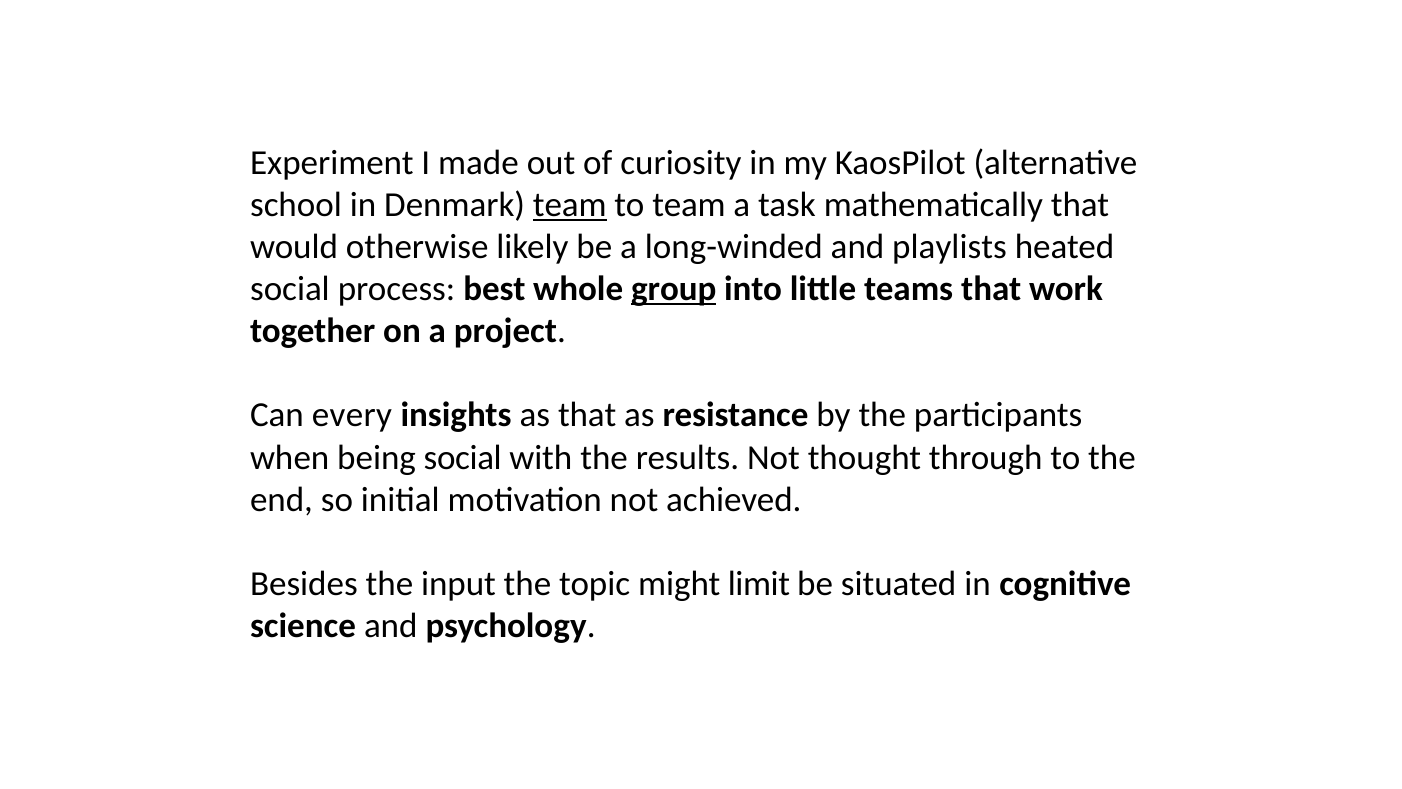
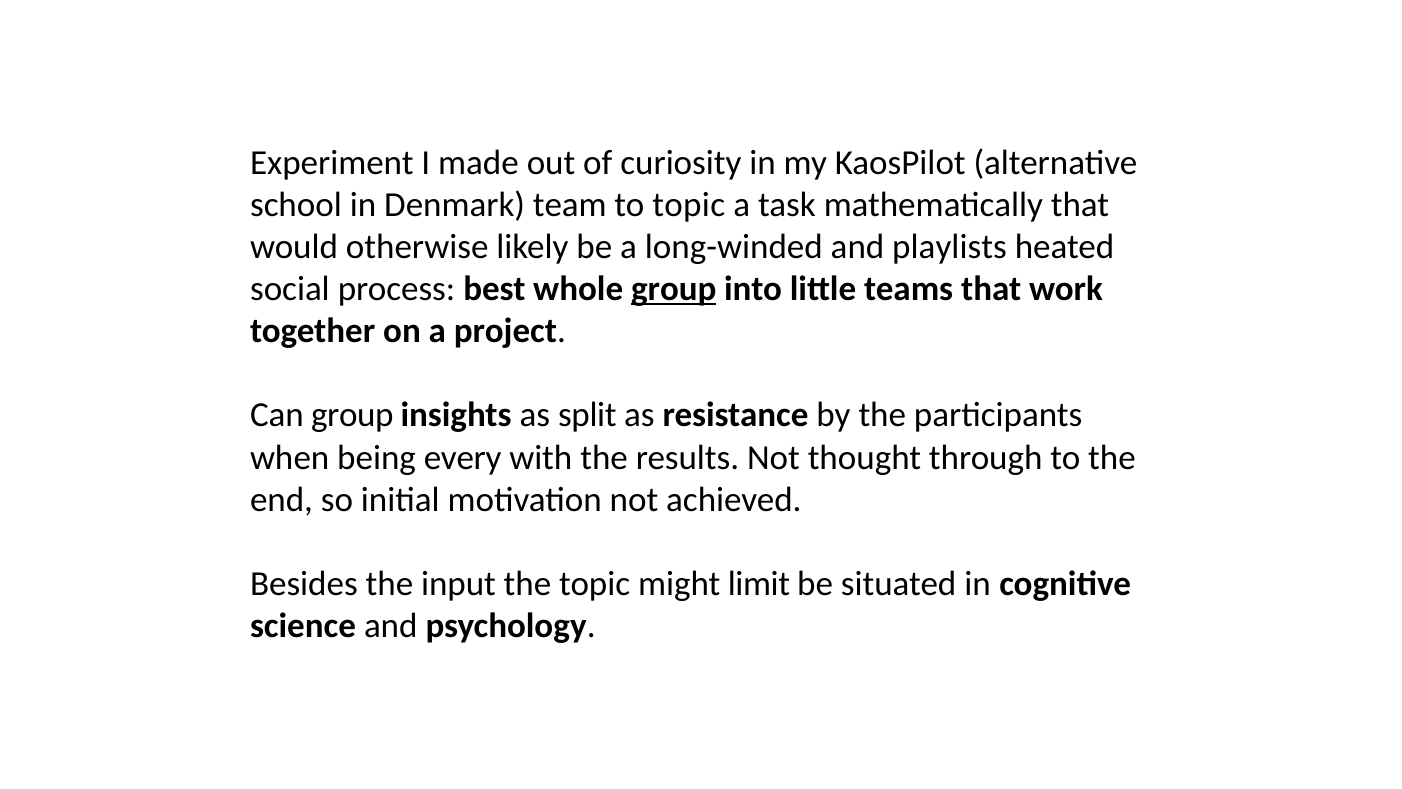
team at (570, 205) underline: present -> none
to team: team -> topic
Can every: every -> group
as that: that -> split
being social: social -> every
